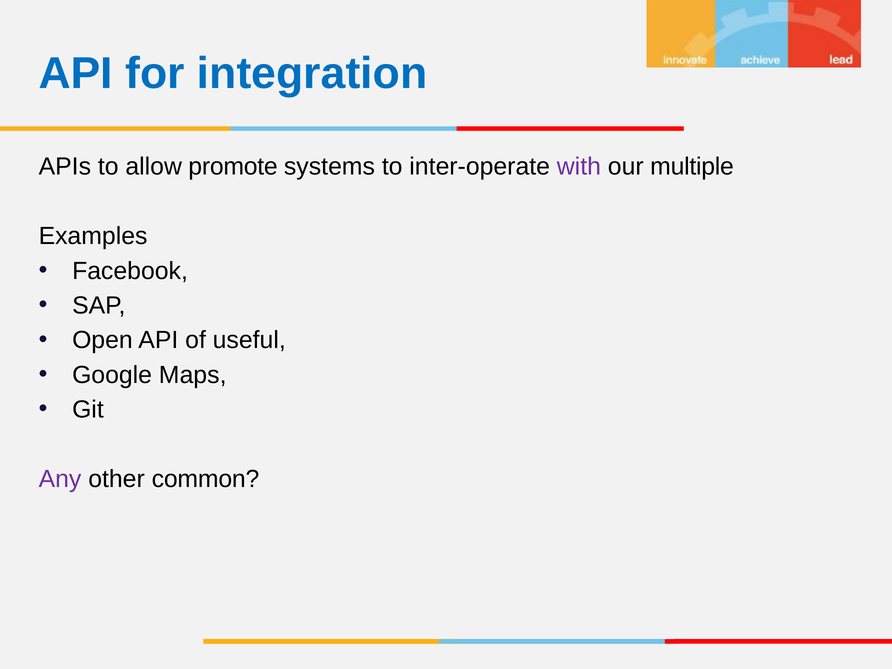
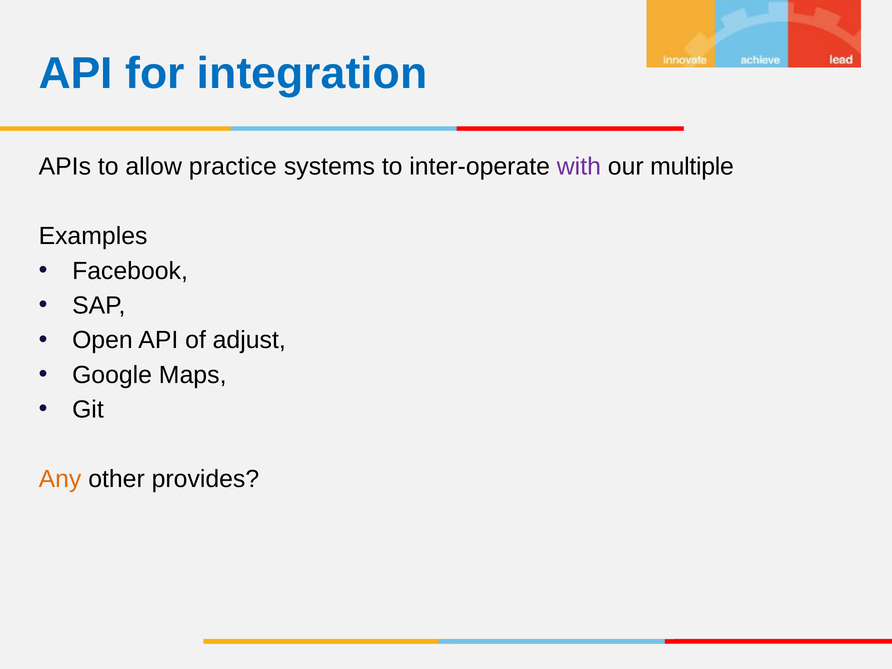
promote: promote -> practice
useful: useful -> adjust
Any colour: purple -> orange
common: common -> provides
